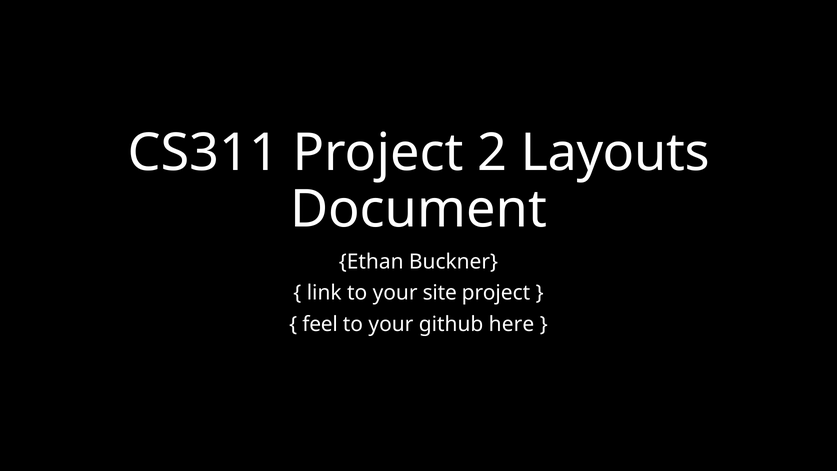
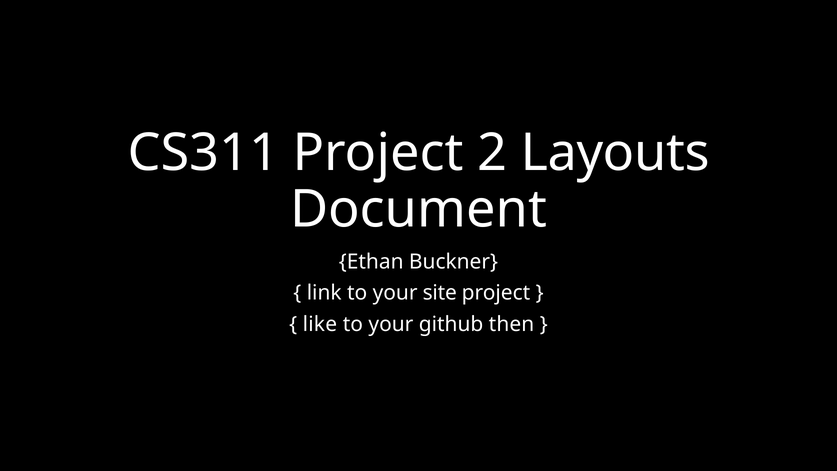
feel: feel -> like
here: here -> then
